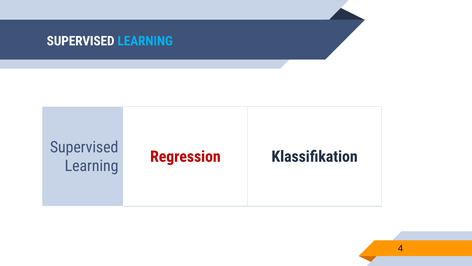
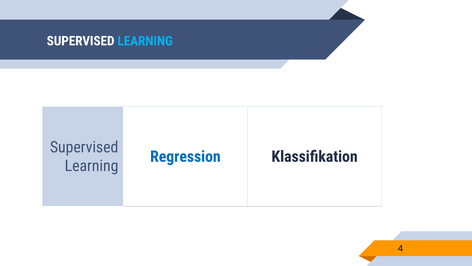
Regression colour: red -> blue
